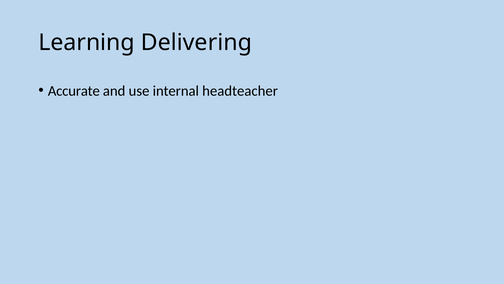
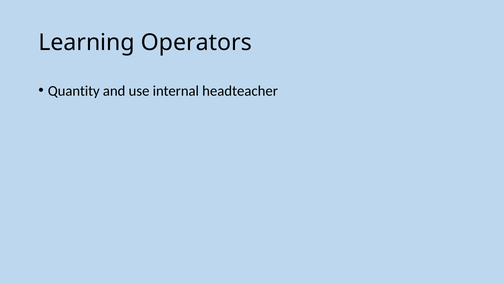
Delivering: Delivering -> Operators
Accurate: Accurate -> Quantity
